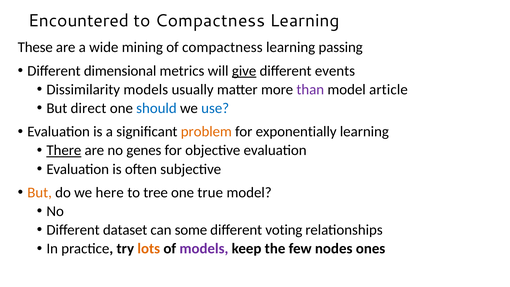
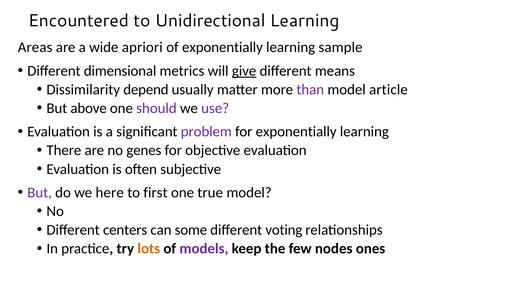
to Compactness: Compactness -> Unidirectional
These: These -> Areas
mining: mining -> apriori
of compactness: compactness -> exponentially
passing: passing -> sample
events: events -> means
Dissimilarity models: models -> depend
direct: direct -> above
should colour: blue -> purple
use colour: blue -> purple
problem colour: orange -> purple
There underline: present -> none
But at (40, 192) colour: orange -> purple
tree: tree -> first
dataset: dataset -> centers
